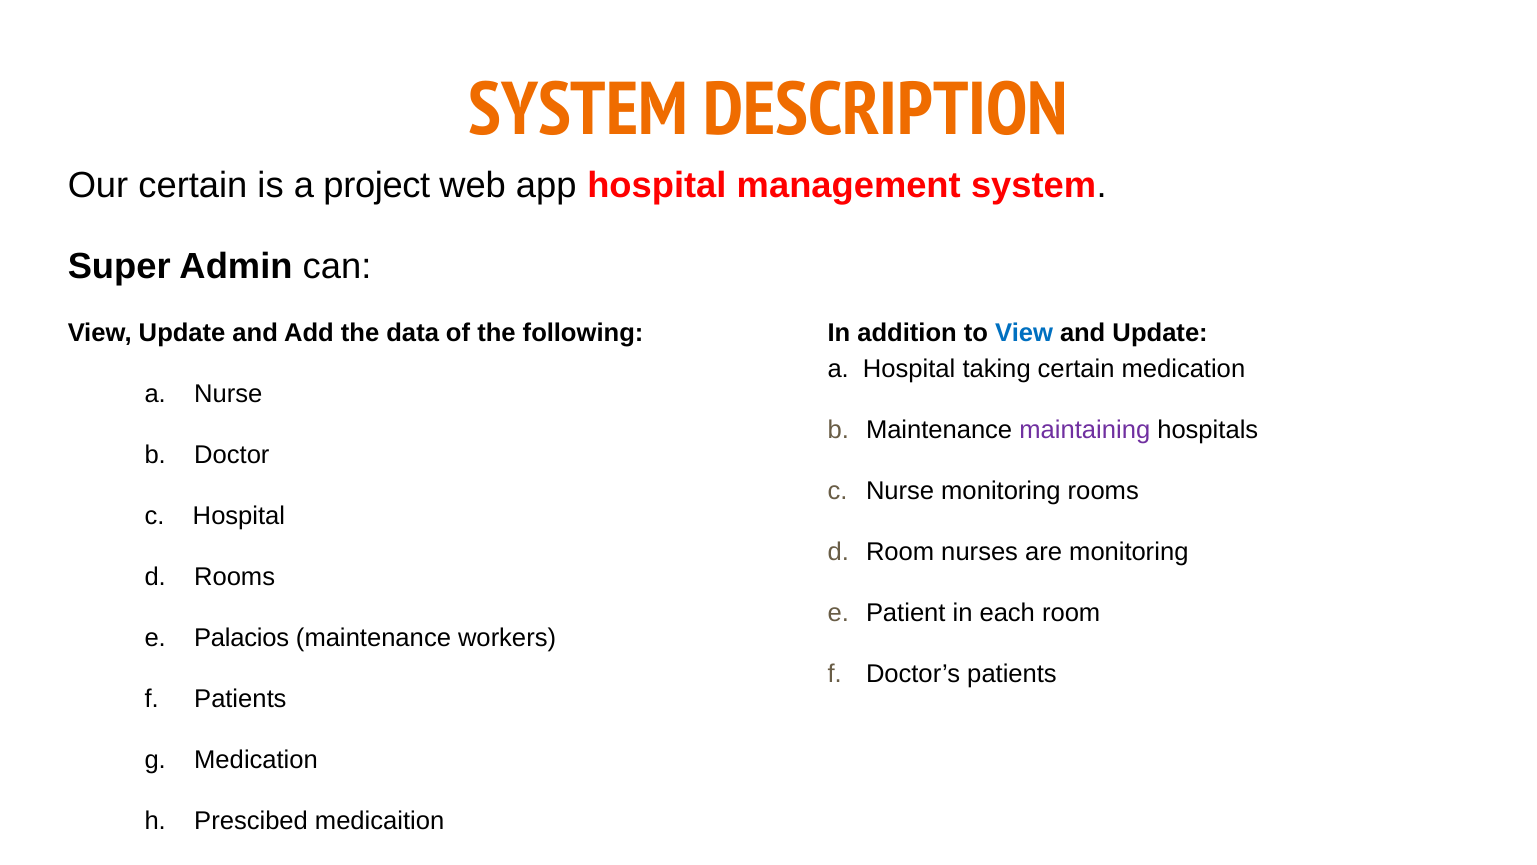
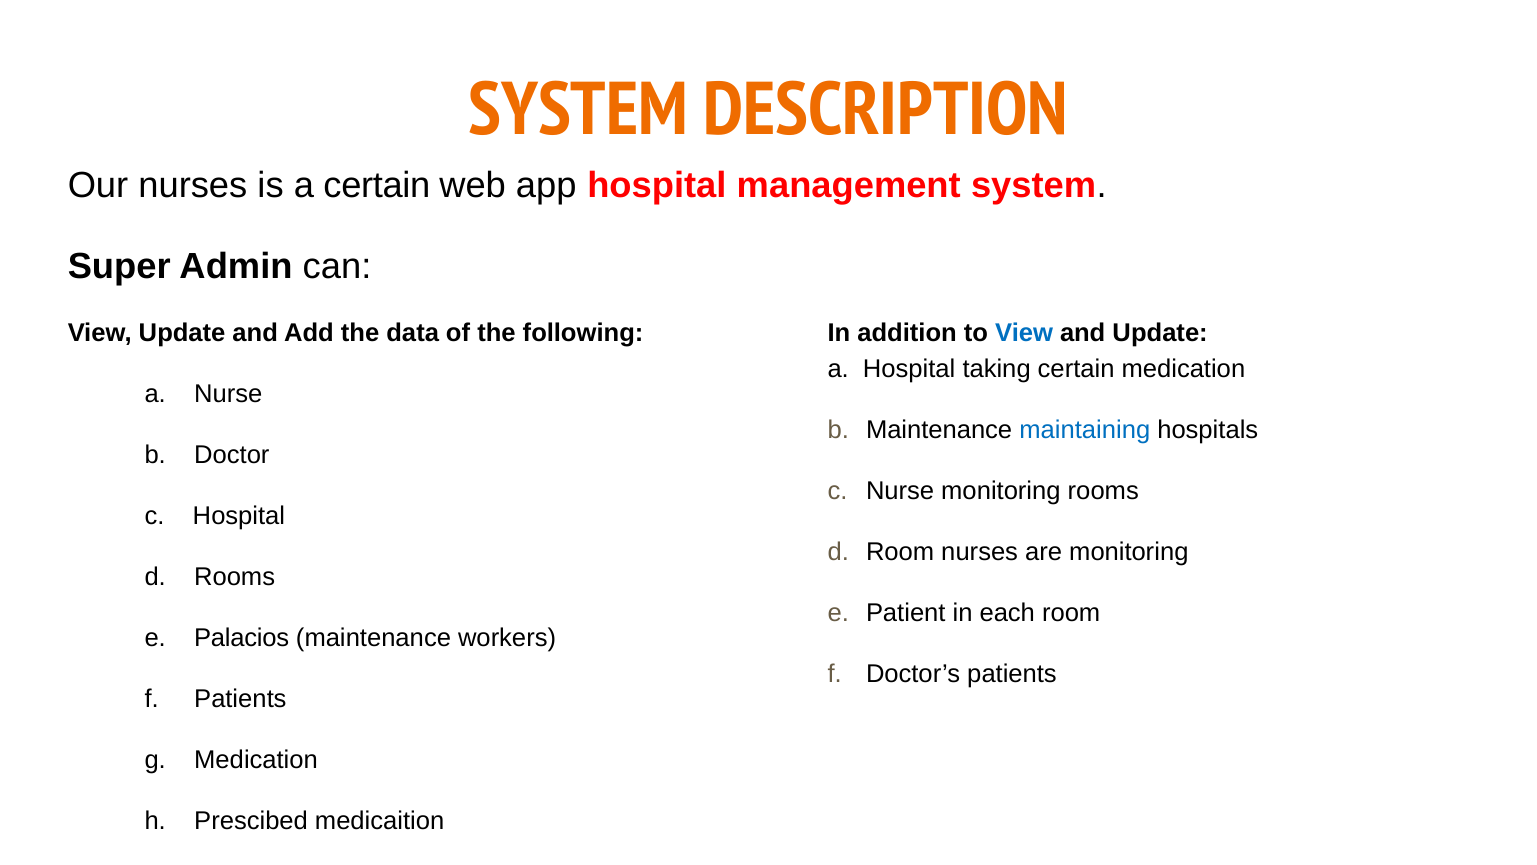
Our certain: certain -> nurses
a project: project -> certain
maintaining colour: purple -> blue
